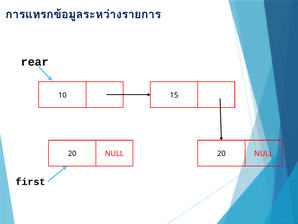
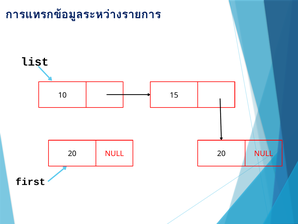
rear: rear -> list
